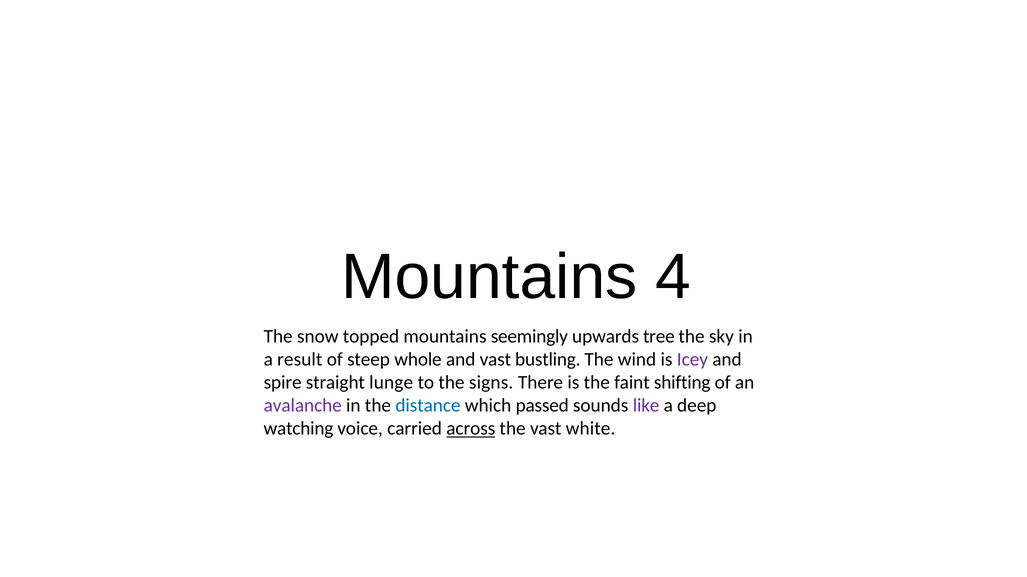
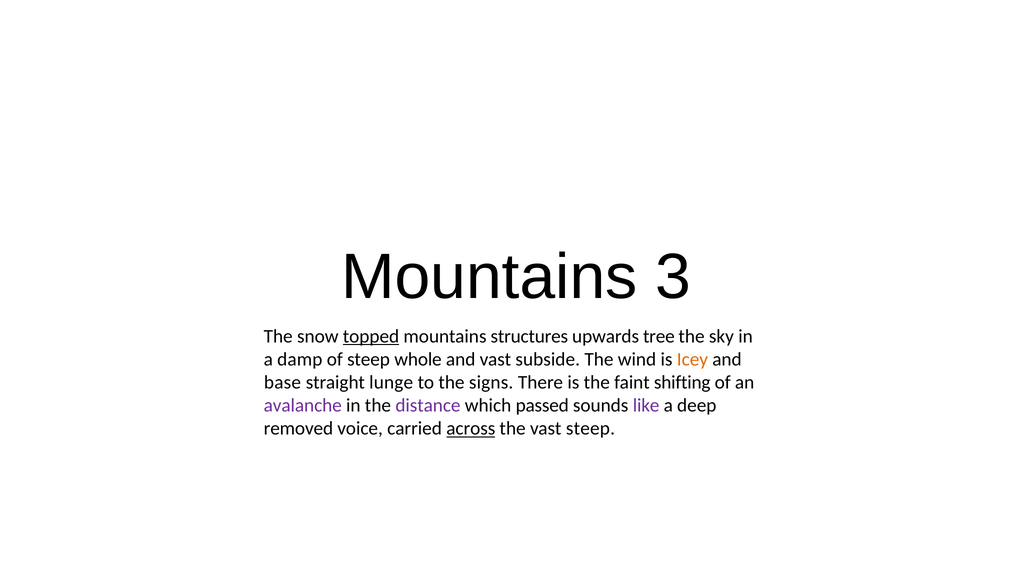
4: 4 -> 3
topped underline: none -> present
seemingly: seemingly -> structures
result: result -> damp
bustling: bustling -> subside
Icey colour: purple -> orange
spire: spire -> base
distance colour: blue -> purple
watching: watching -> removed
vast white: white -> steep
